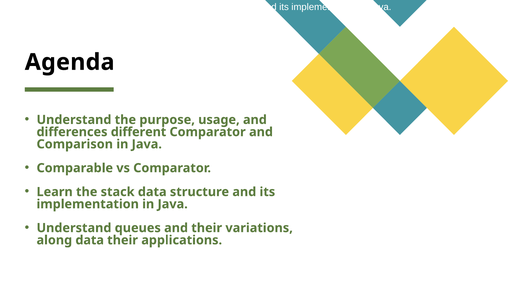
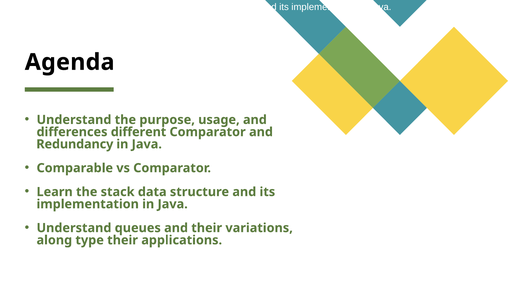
Comparison: Comparison -> Redundancy
along data: data -> type
